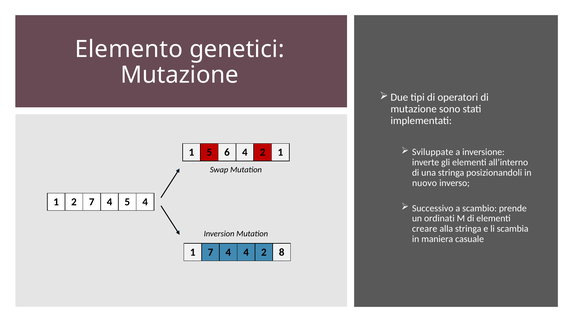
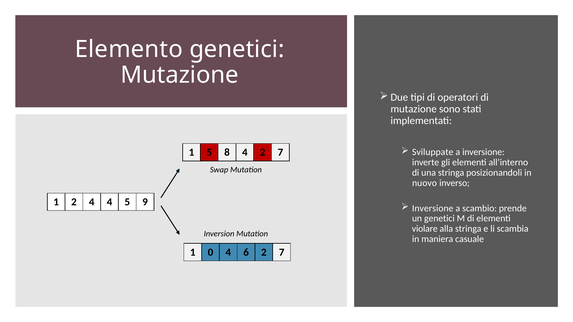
6: 6 -> 8
4 2 1: 1 -> 7
2 7: 7 -> 4
5 4: 4 -> 9
Successivo at (433, 208): Successivo -> Inversione
un ordinati: ordinati -> genetici
creare: creare -> violare
1 7: 7 -> 0
4 4: 4 -> 6
8 at (282, 252): 8 -> 7
